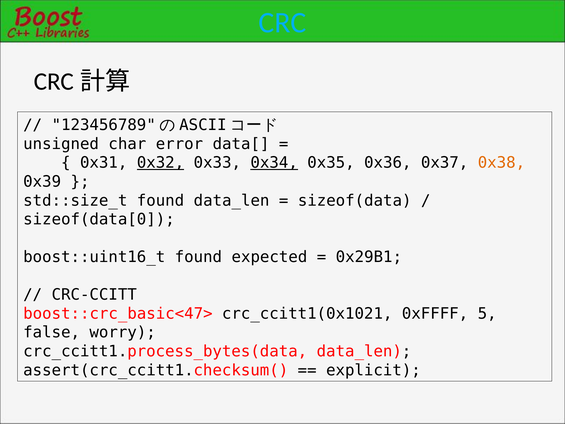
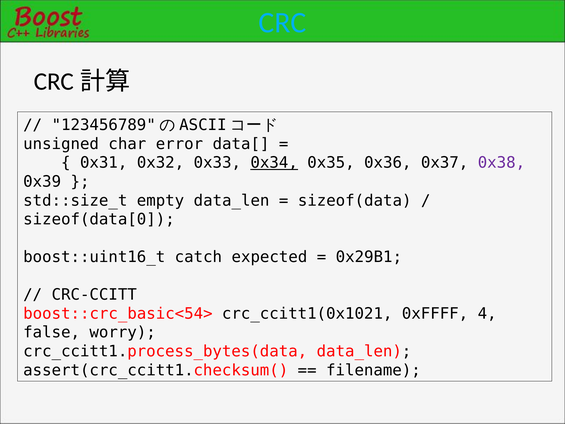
0x32 underline: present -> none
0x38 colour: orange -> purple
std::size_t found: found -> empty
boost::uint16_t found: found -> catch
boost::crc_basic<47>: boost::crc_basic<47> -> boost::crc_basic<54>
5: 5 -> 4
explicit: explicit -> filename
